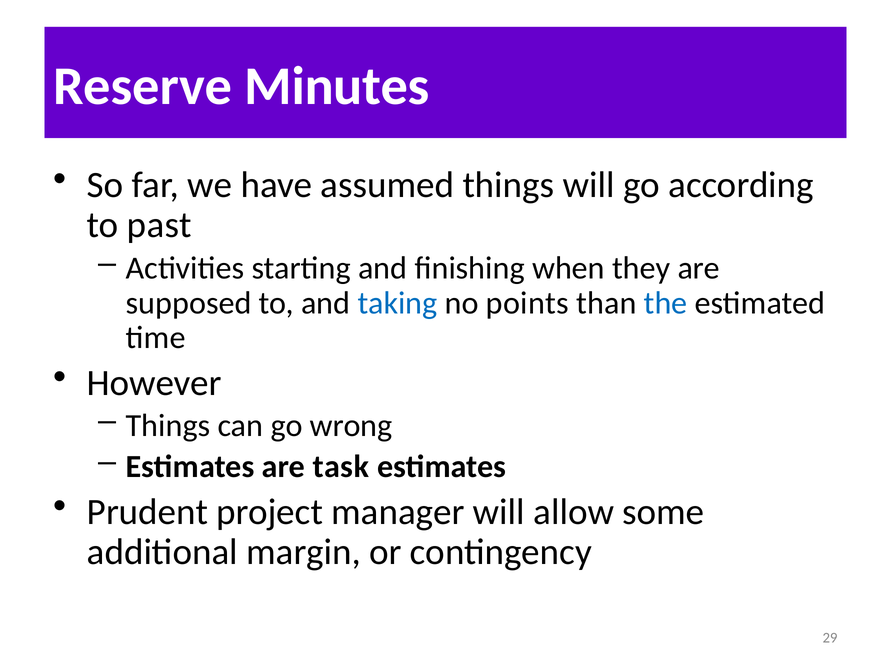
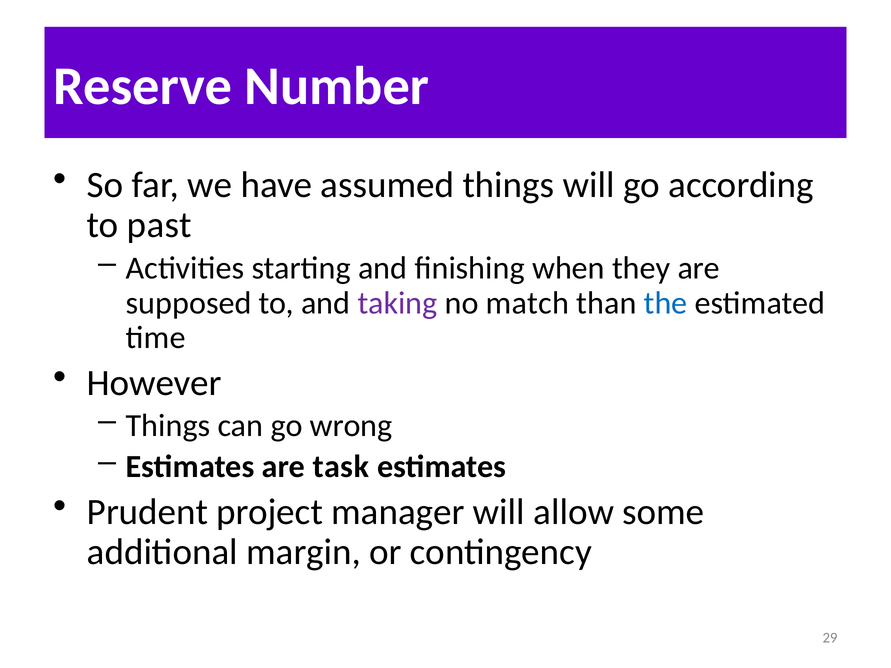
Minutes: Minutes -> Number
taking colour: blue -> purple
points: points -> match
